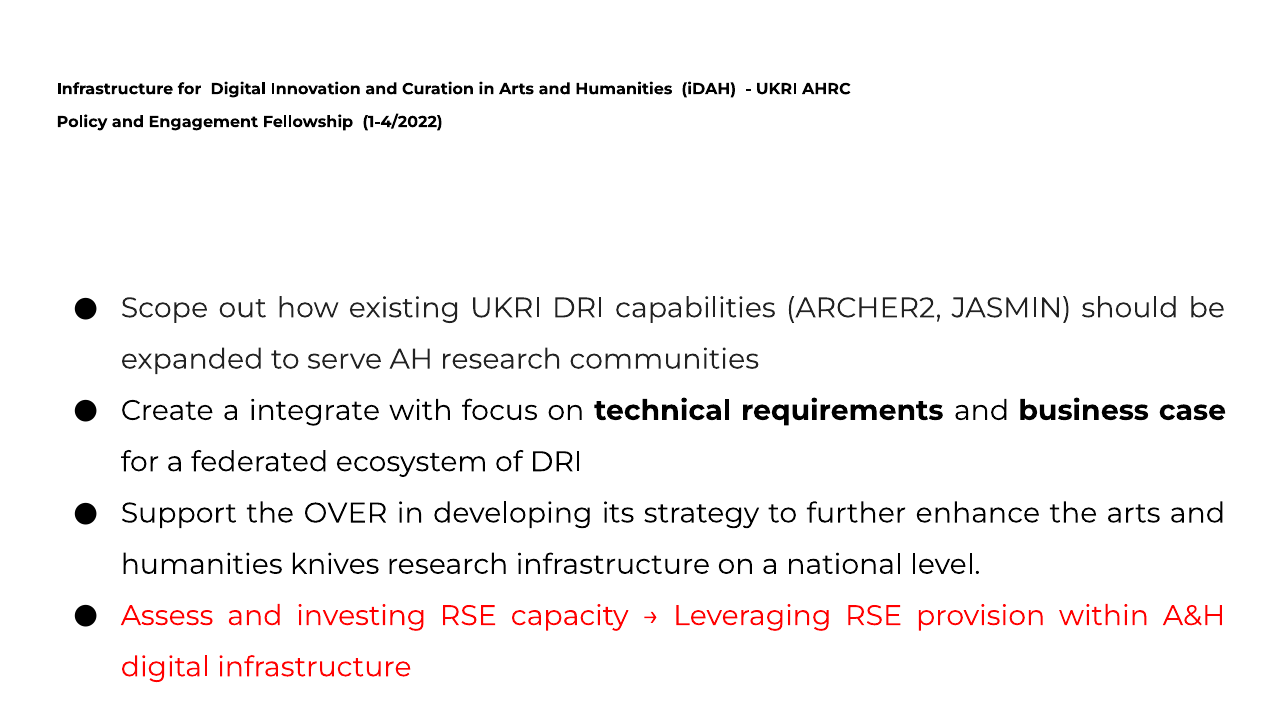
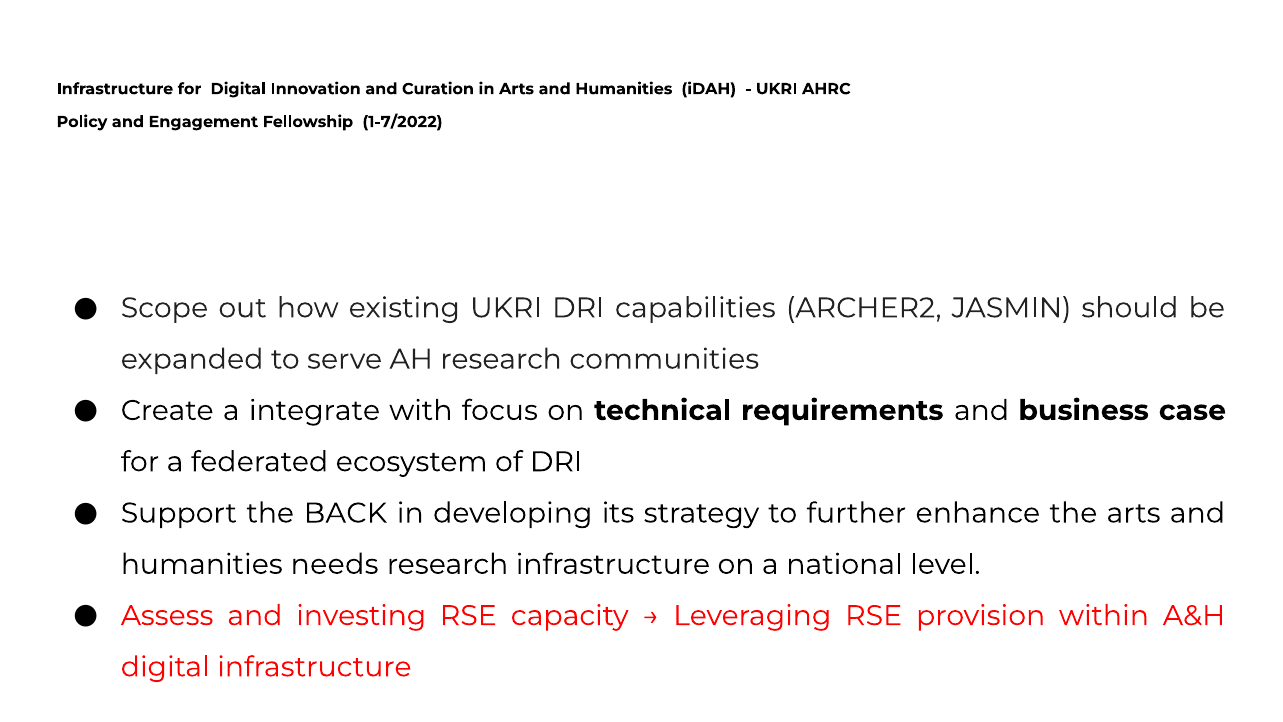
1-4/2022: 1-4/2022 -> 1-7/2022
OVER: OVER -> BACK
knives: knives -> needs
